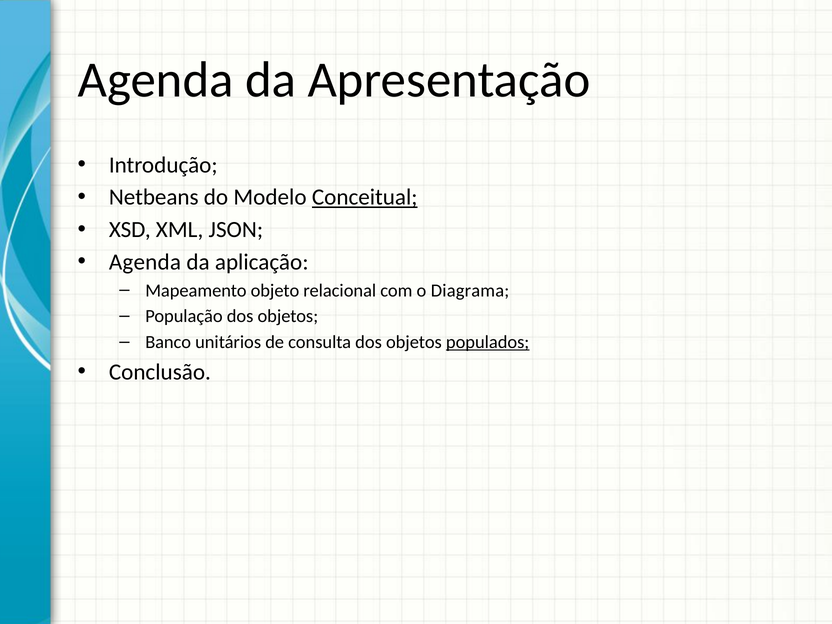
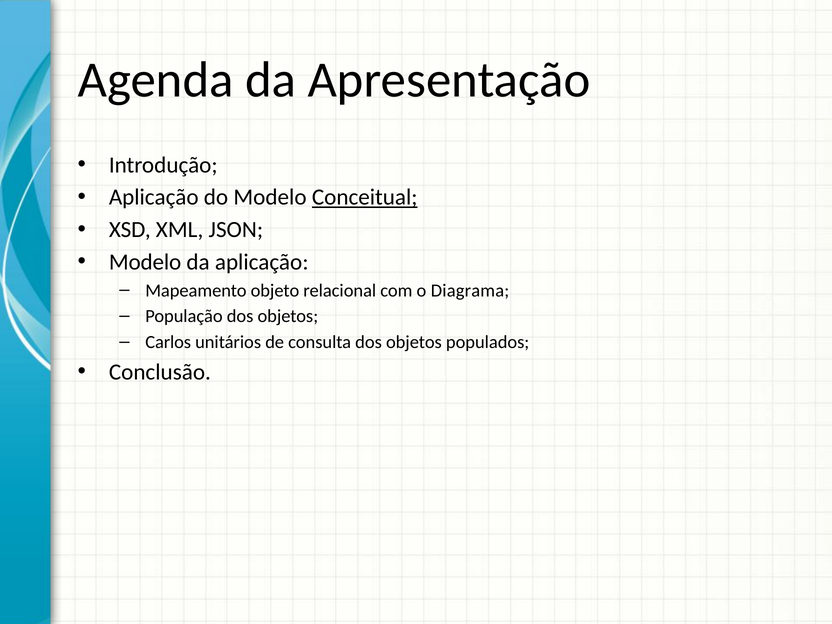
Netbeans at (154, 197): Netbeans -> Aplicação
Agenda at (145, 262): Agenda -> Modelo
Banco: Banco -> Carlos
populados underline: present -> none
